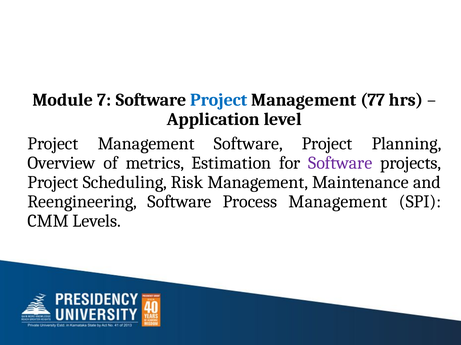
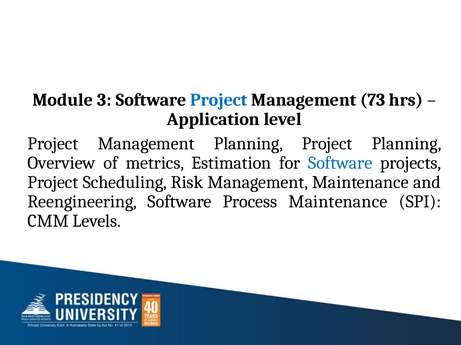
7: 7 -> 3
77: 77 -> 73
Management Software: Software -> Planning
Software at (340, 163) colour: purple -> blue
Process Management: Management -> Maintenance
